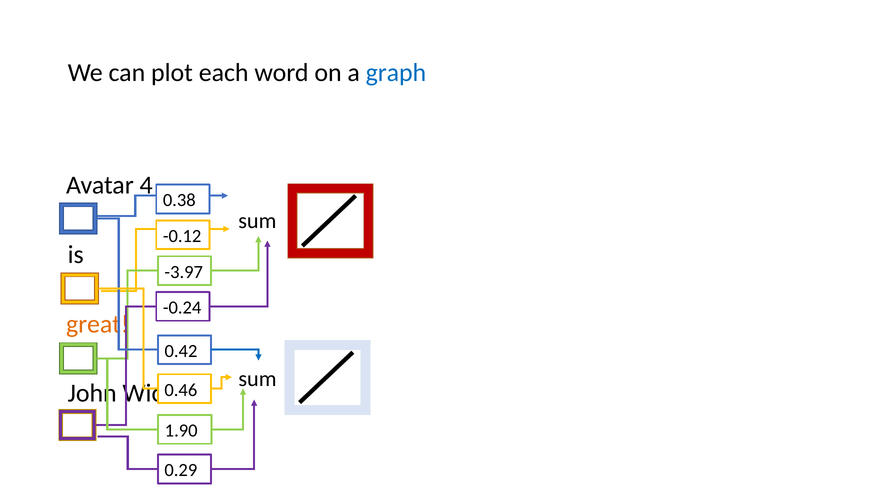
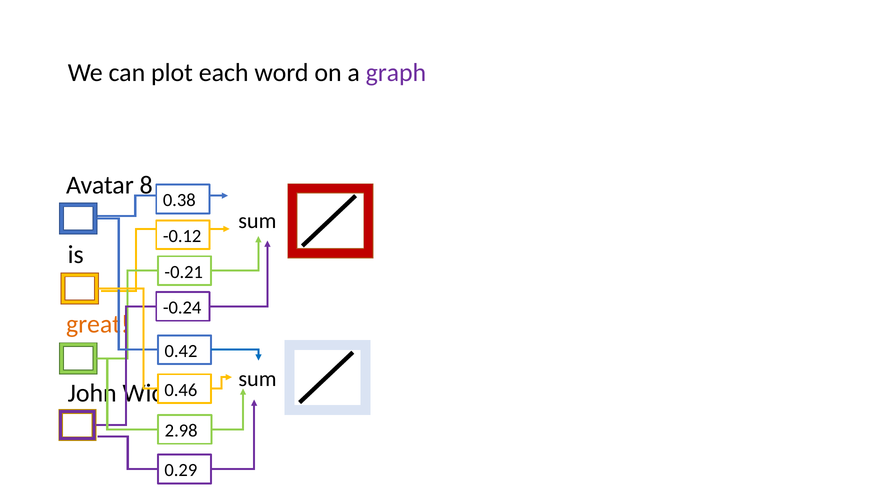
graph colour: blue -> purple
Avatar 4: 4 -> 8
-3.97: -3.97 -> -0.21
1.90: 1.90 -> 2.98
